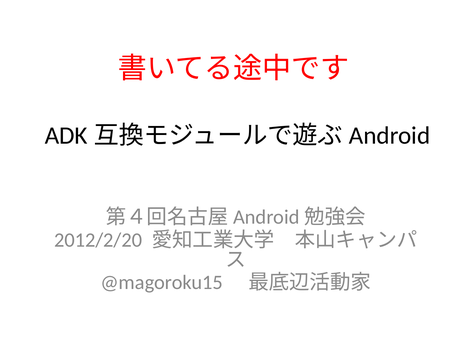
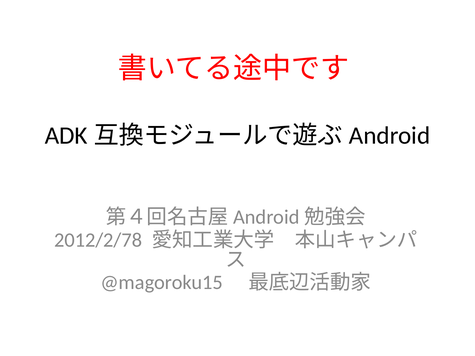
2012/2/20: 2012/2/20 -> 2012/2/78
